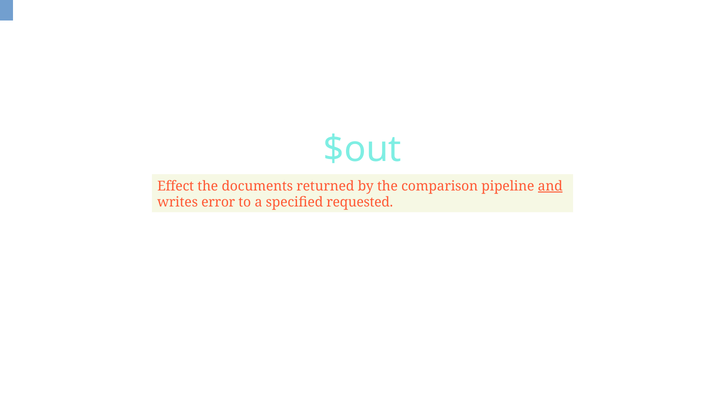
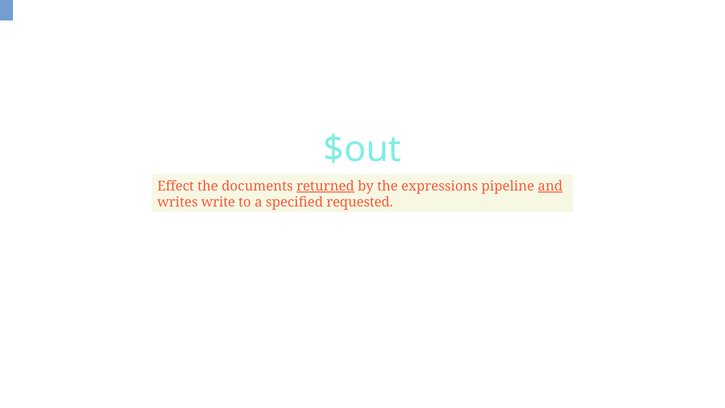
returned underline: none -> present
comparison: comparison -> expressions
error: error -> write
